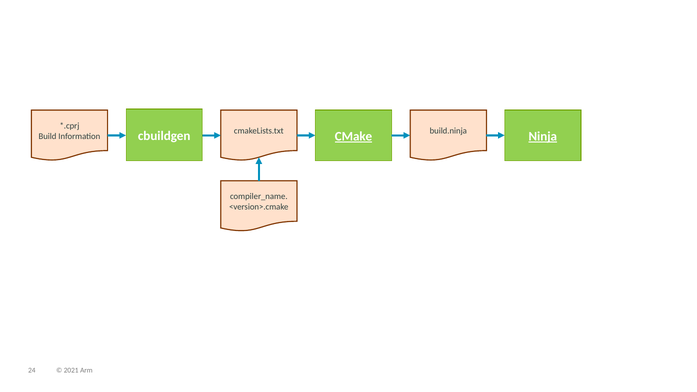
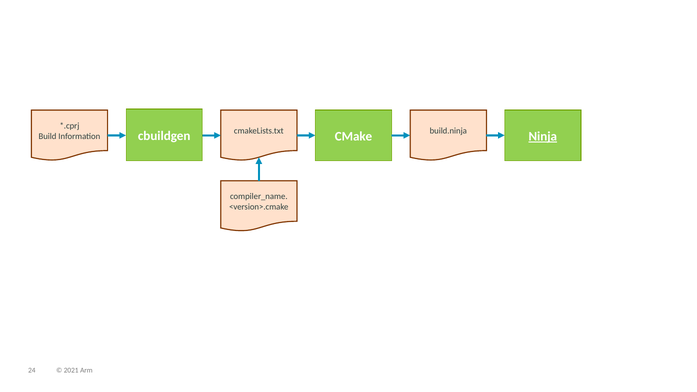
CMake underline: present -> none
